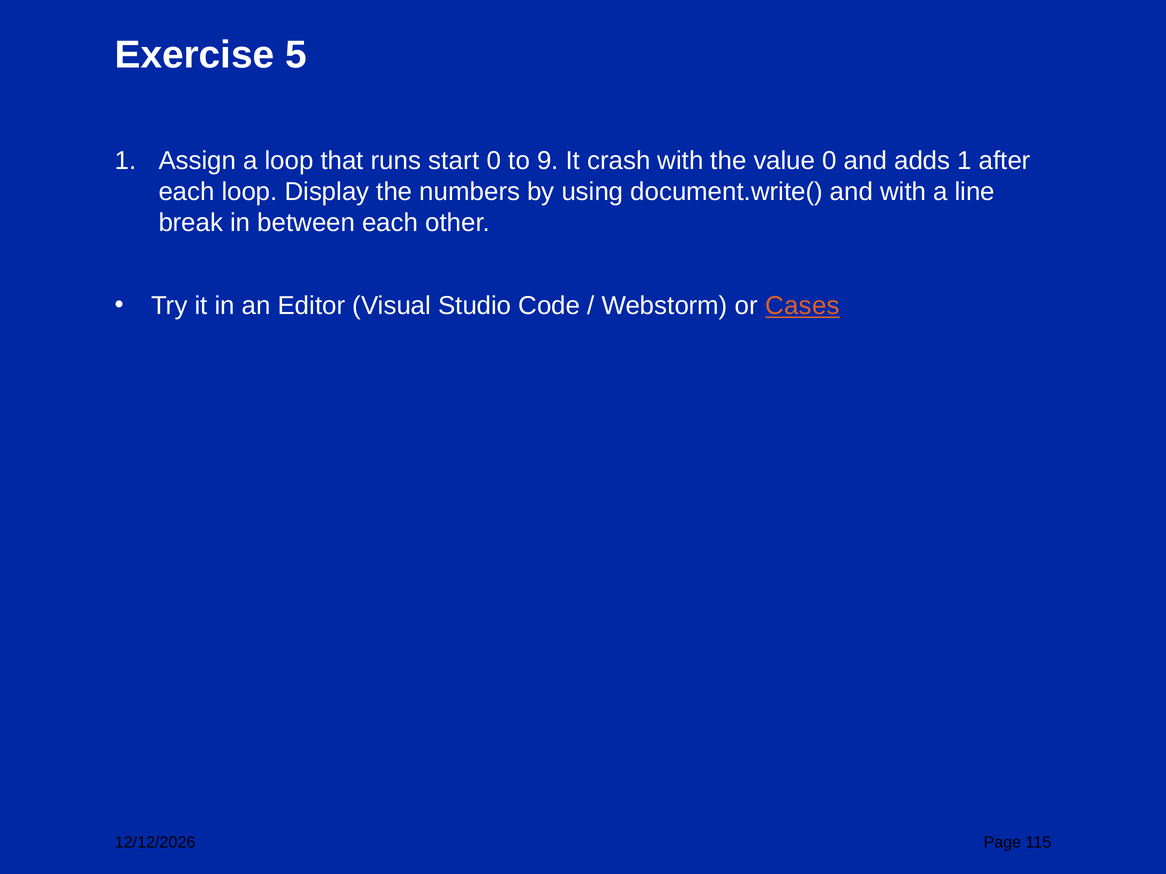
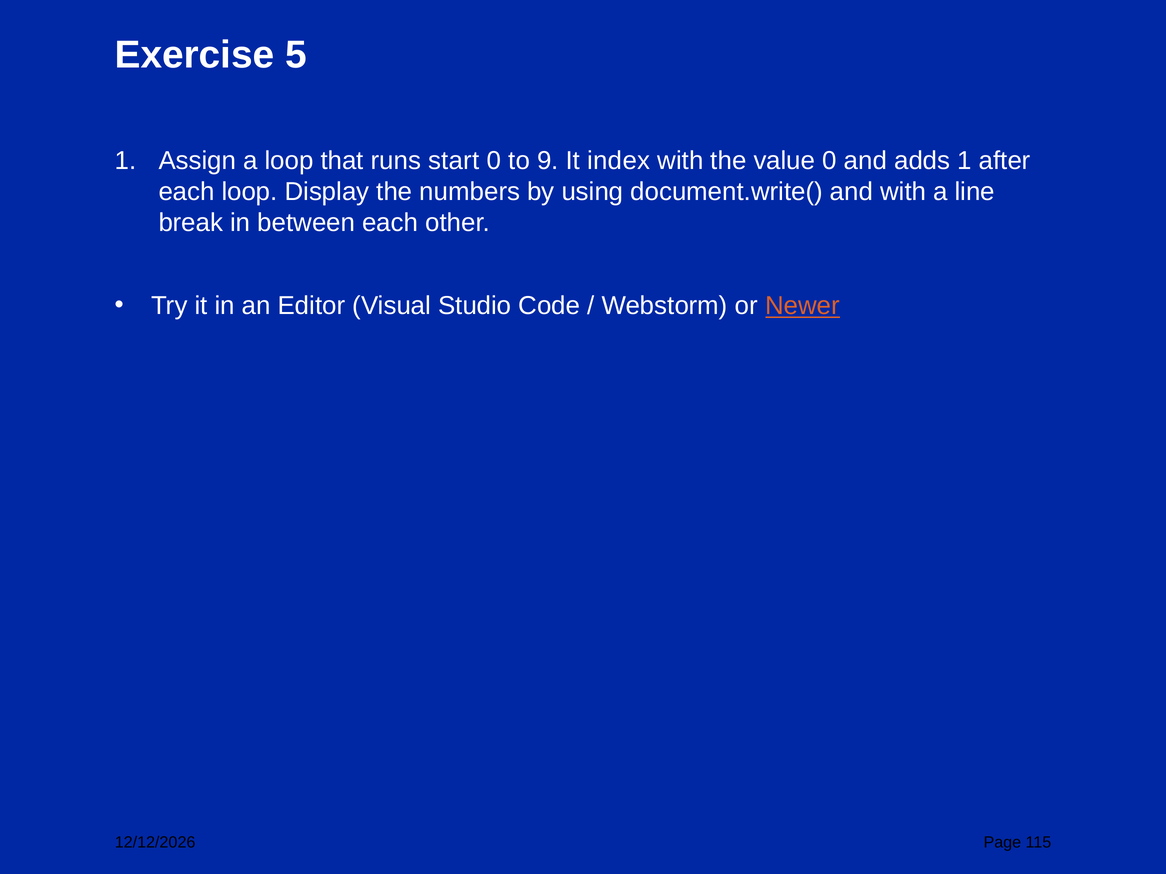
crash: crash -> index
Cases: Cases -> Newer
